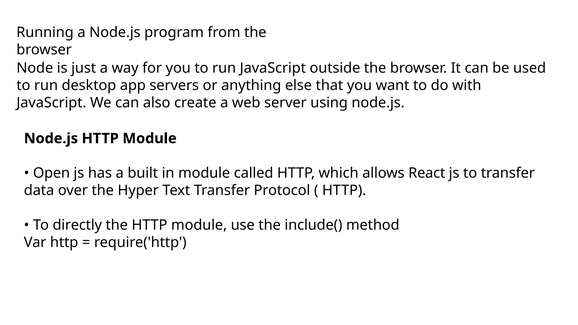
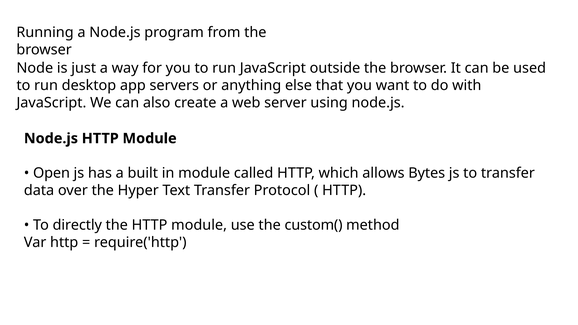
React: React -> Bytes
include(: include( -> custom(
